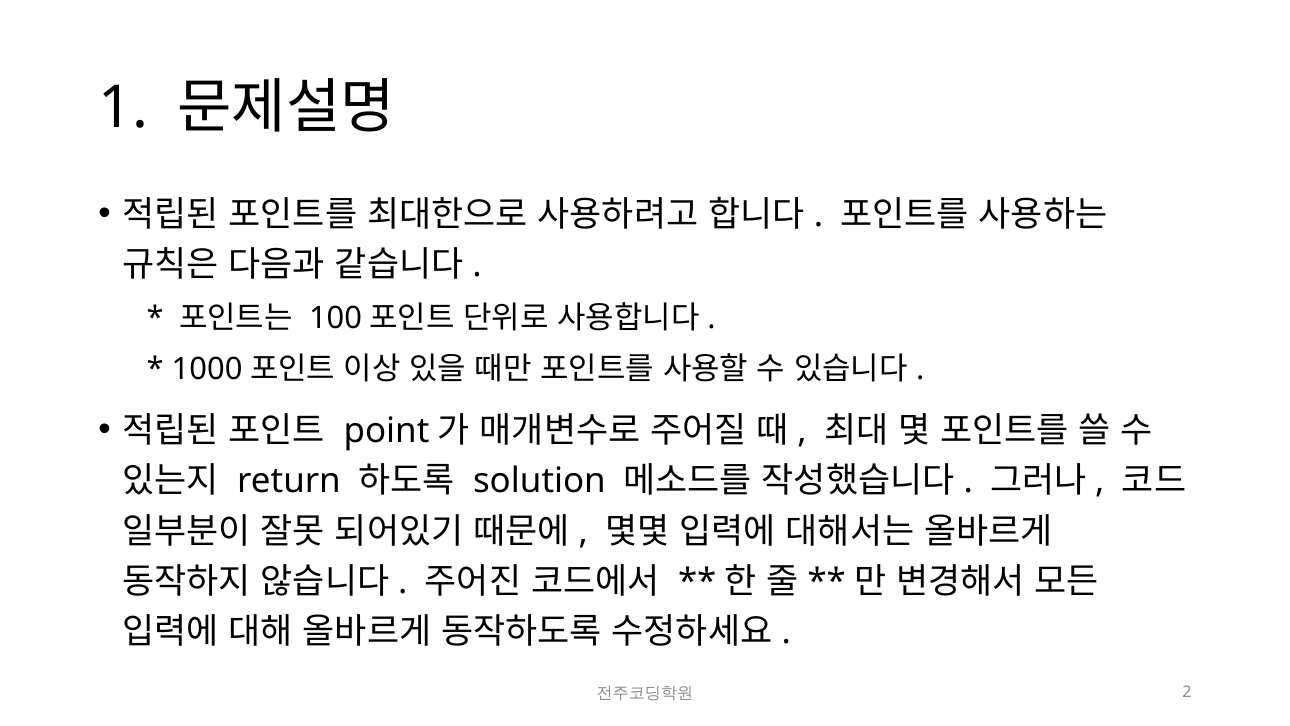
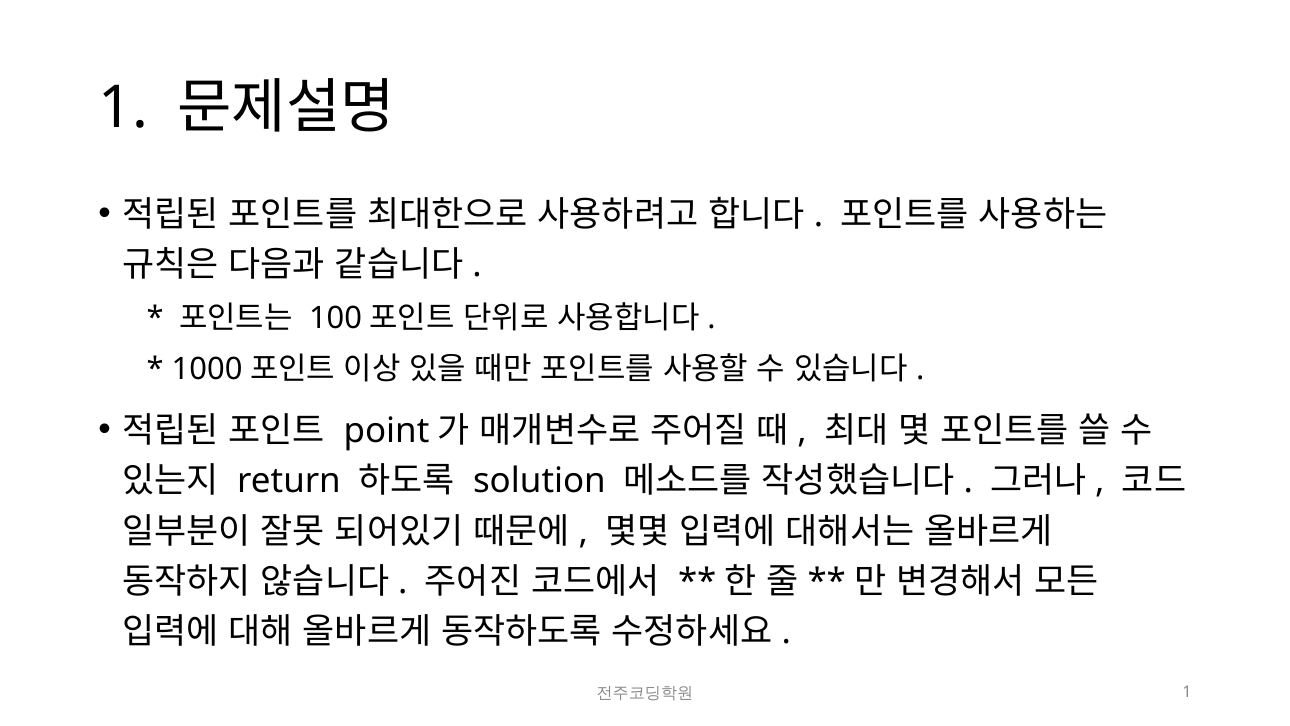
2 at (1187, 692): 2 -> 1
